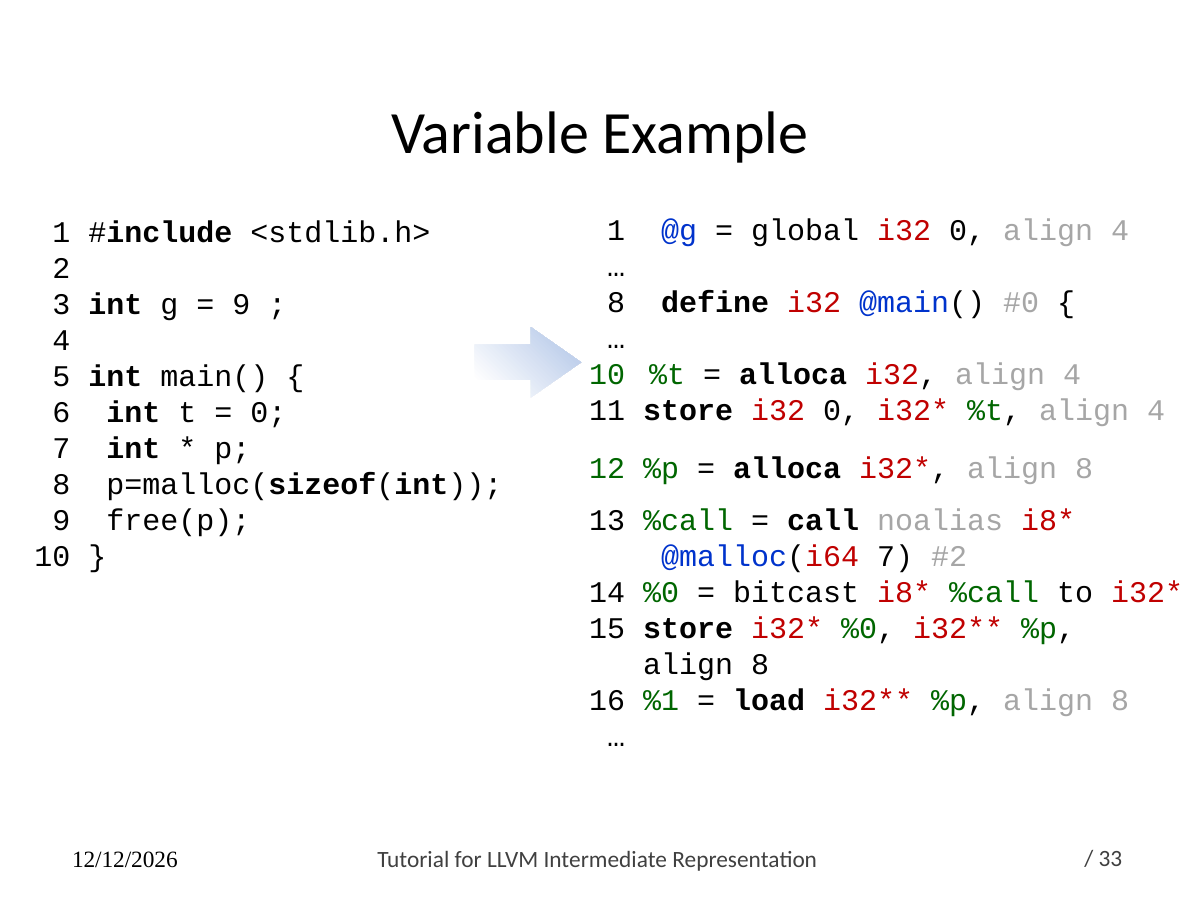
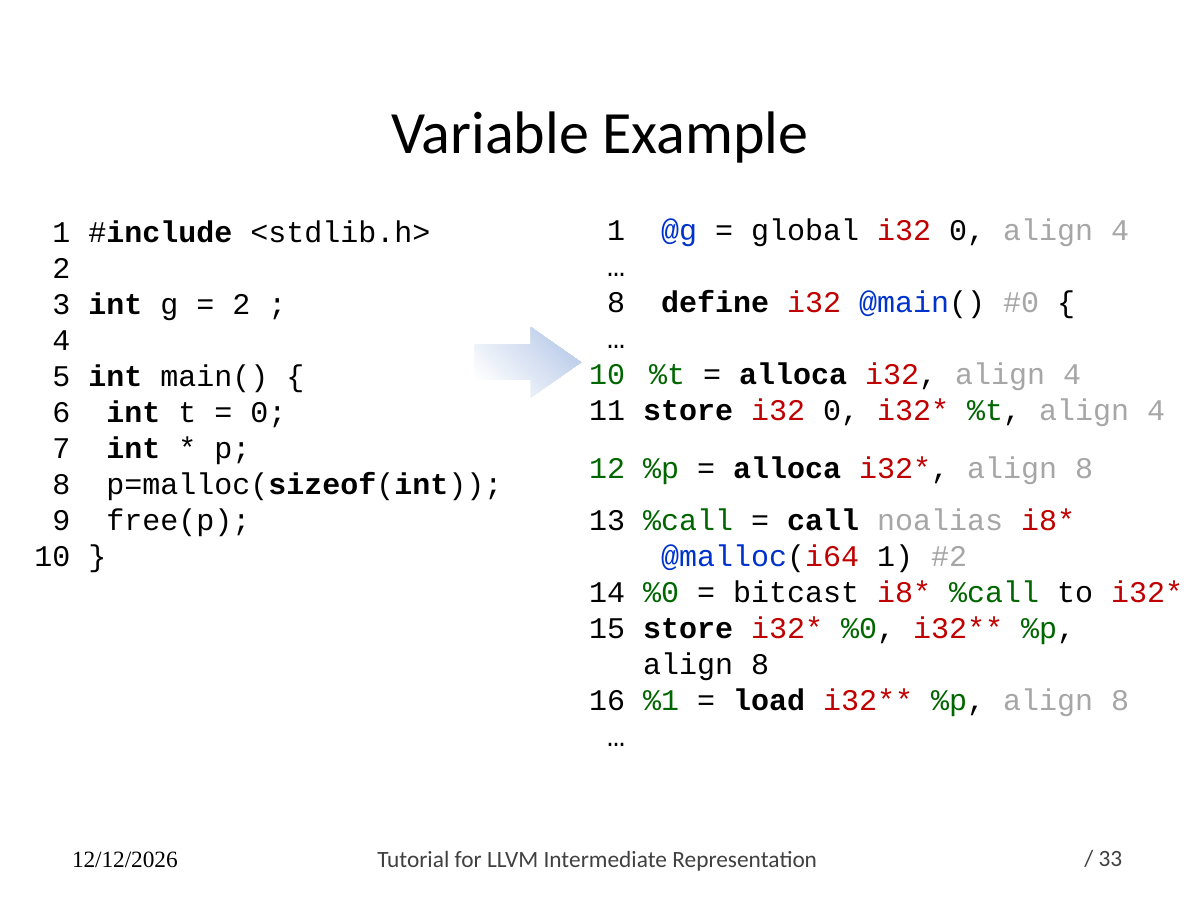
9 at (241, 305): 9 -> 2
@malloc(i64 7: 7 -> 1
